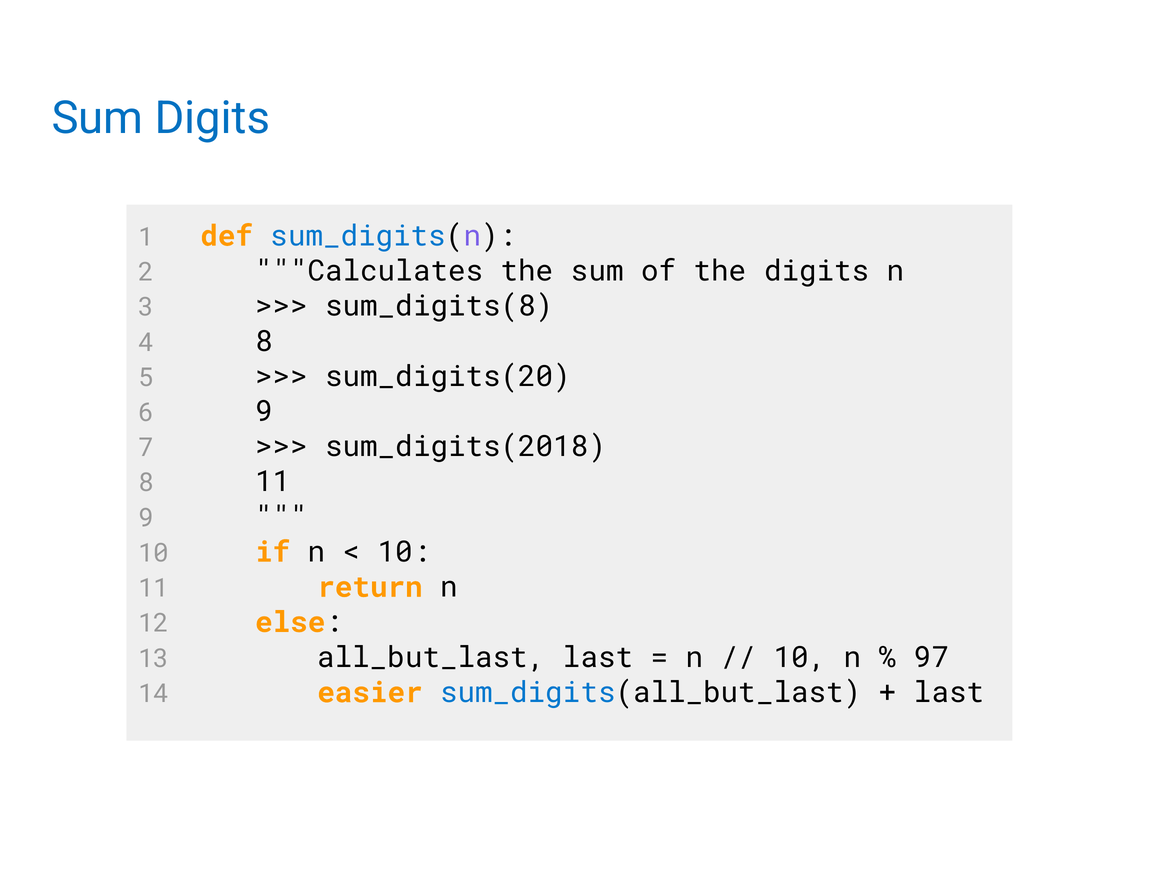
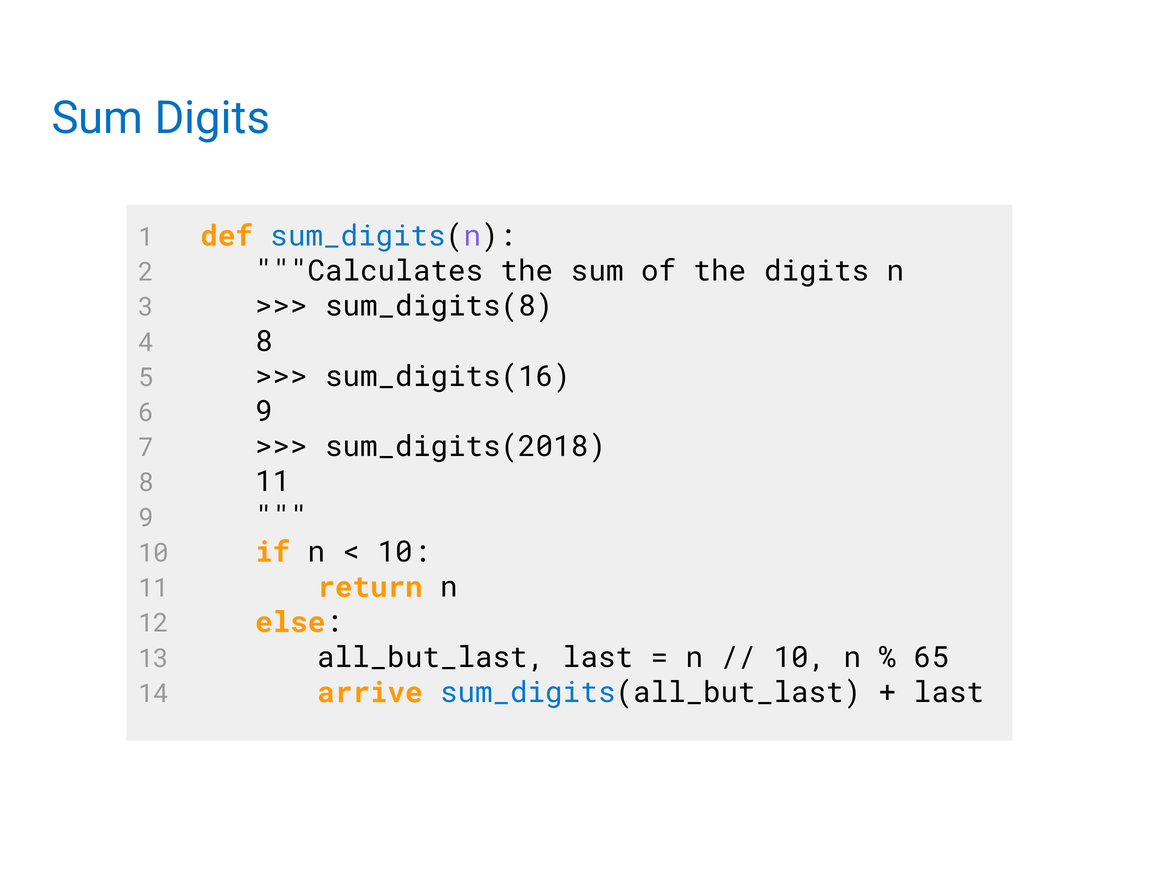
sum_digits(20: sum_digits(20 -> sum_digits(16
97: 97 -> 65
easier: easier -> arrive
